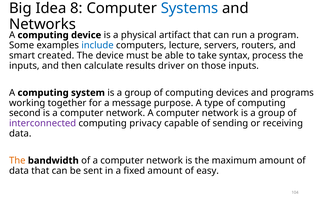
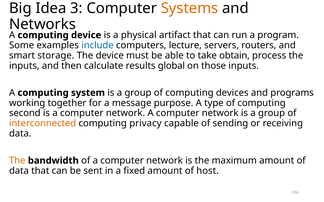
8: 8 -> 3
Systems colour: blue -> orange
created: created -> storage
syntax: syntax -> obtain
driver: driver -> global
interconnected colour: purple -> orange
easy: easy -> host
